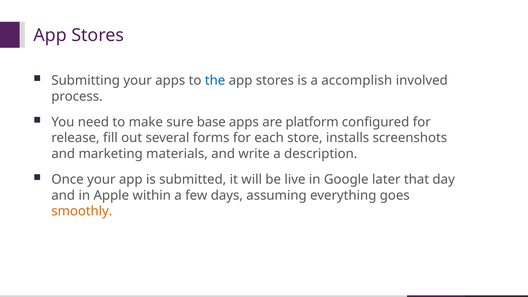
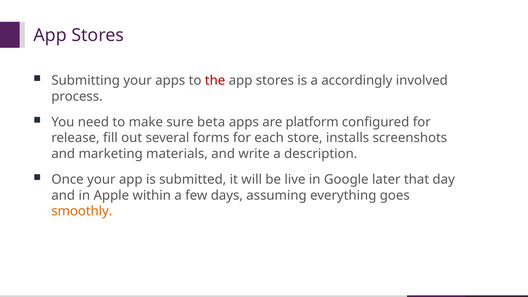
the colour: blue -> red
accomplish: accomplish -> accordingly
base: base -> beta
